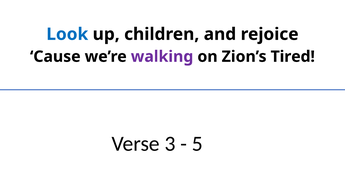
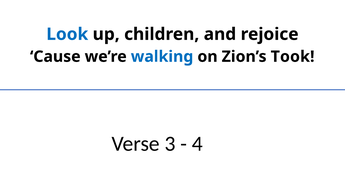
walking colour: purple -> blue
Tired: Tired -> Took
5: 5 -> 4
